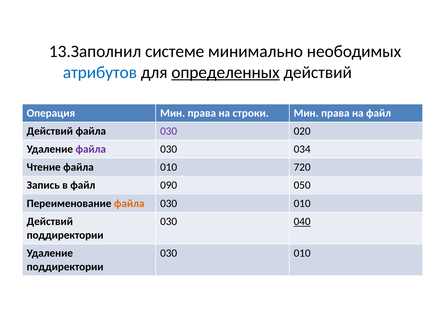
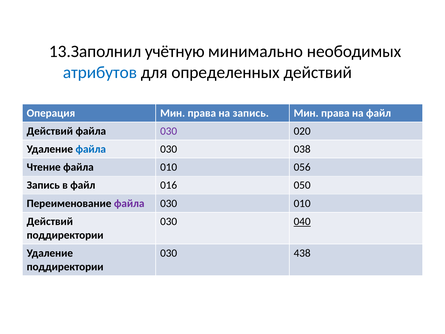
системе: системе -> учётную
определенных underline: present -> none
на строки: строки -> запись
файла at (91, 149) colour: purple -> blue
034: 034 -> 038
720: 720 -> 056
090: 090 -> 016
файла at (129, 203) colour: orange -> purple
010 at (302, 253): 010 -> 438
